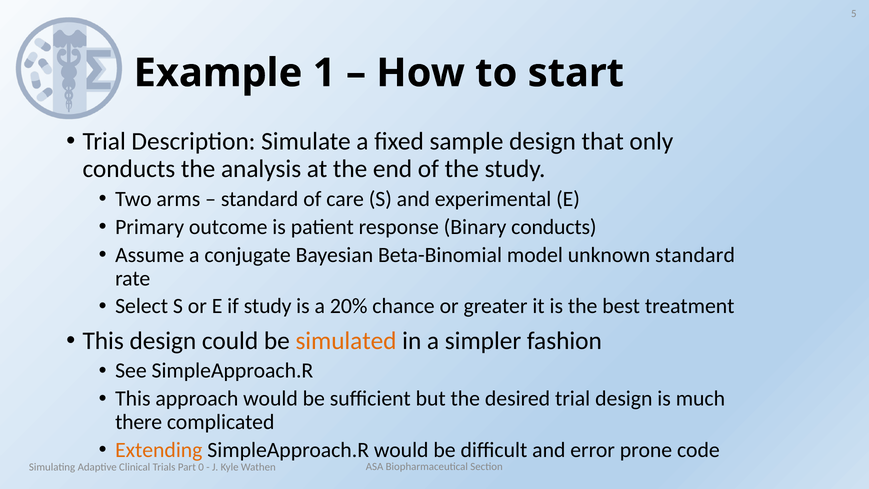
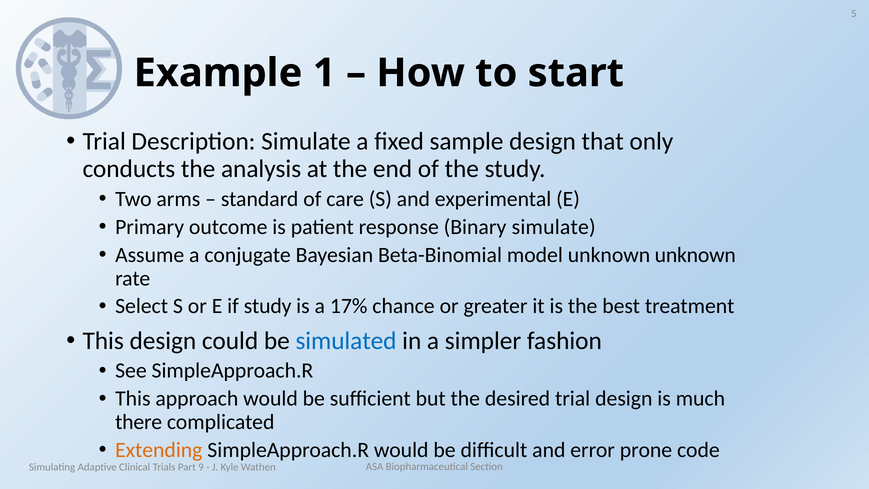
Binary conducts: conducts -> simulate
unknown standard: standard -> unknown
20%: 20% -> 17%
simulated colour: orange -> blue
0: 0 -> 9
